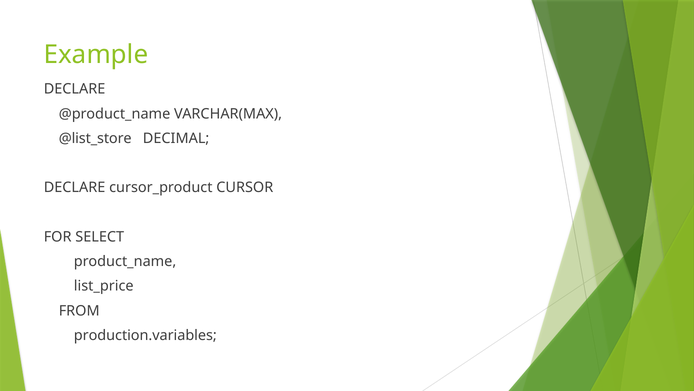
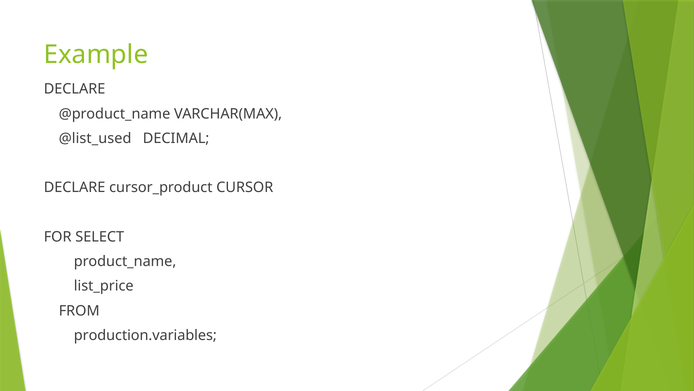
@list_store: @list_store -> @list_used
